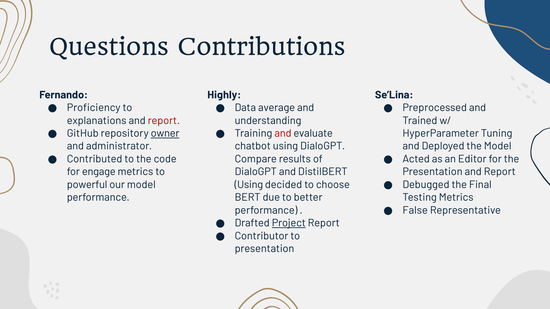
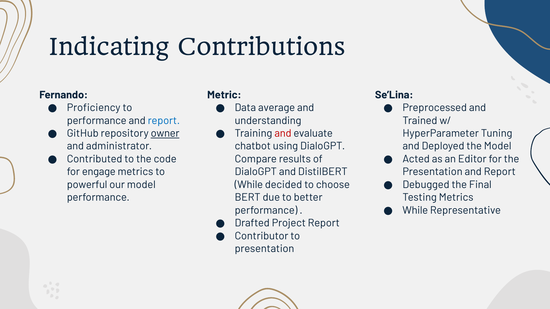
Questions: Questions -> Indicating
Highly: Highly -> Metric
explanations at (97, 121): explanations -> performance
report at (164, 121) colour: red -> blue
Using at (249, 185): Using -> While
False at (415, 211): False -> While
Project underline: present -> none
